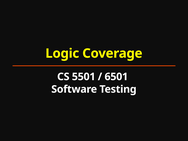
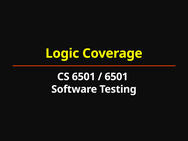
CS 5501: 5501 -> 6501
